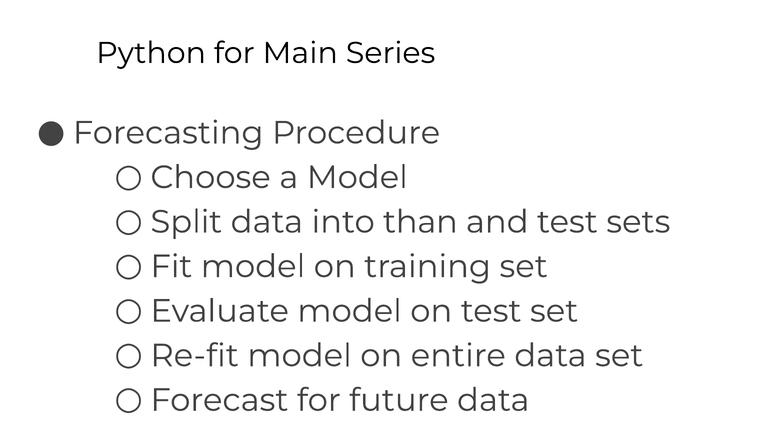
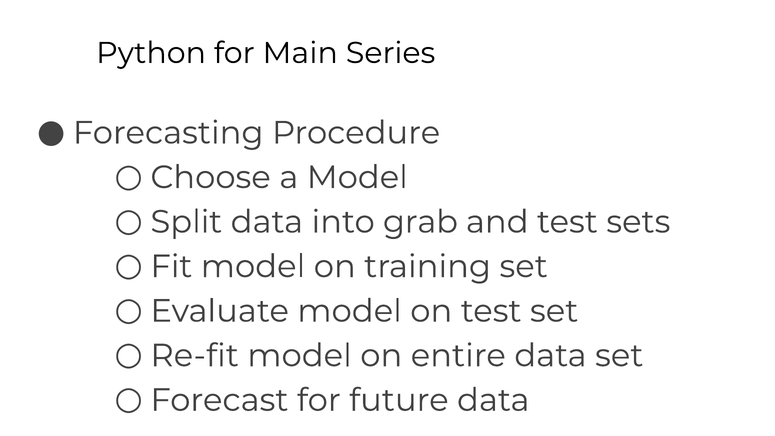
than: than -> grab
